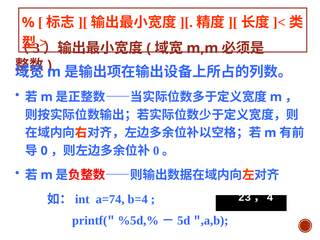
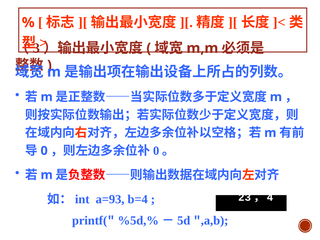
a=74: a=74 -> a=93
